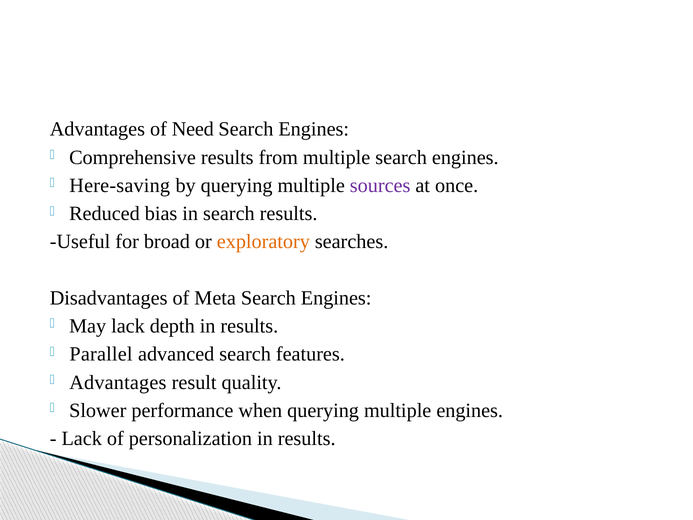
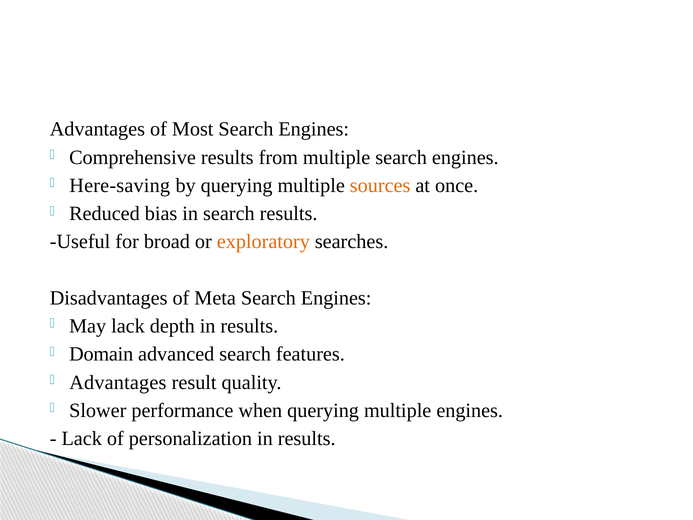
Need: Need -> Most
sources colour: purple -> orange
Parallel: Parallel -> Domain
